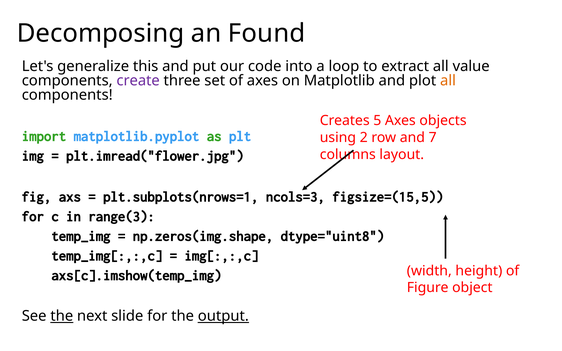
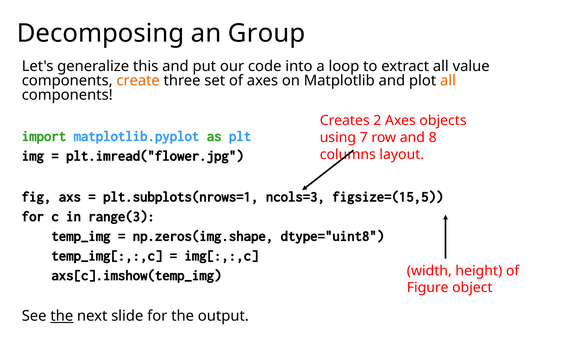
Found: Found -> Group
create colour: purple -> orange
5: 5 -> 2
2: 2 -> 7
7: 7 -> 8
output underline: present -> none
